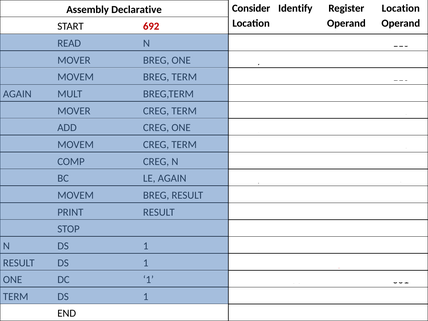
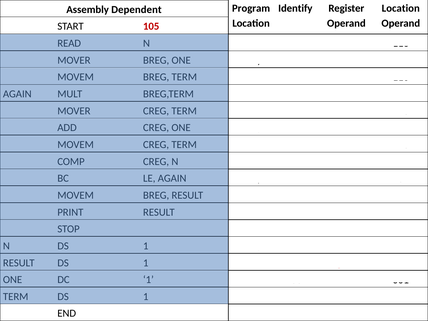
Consider: Consider -> Program
Declarative: Declarative -> Dependent
START 692: 692 -> 105
